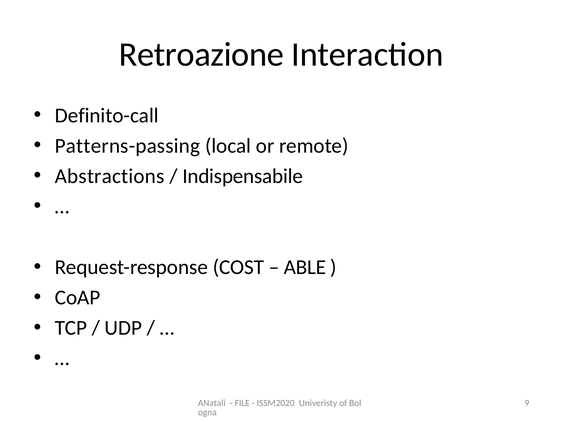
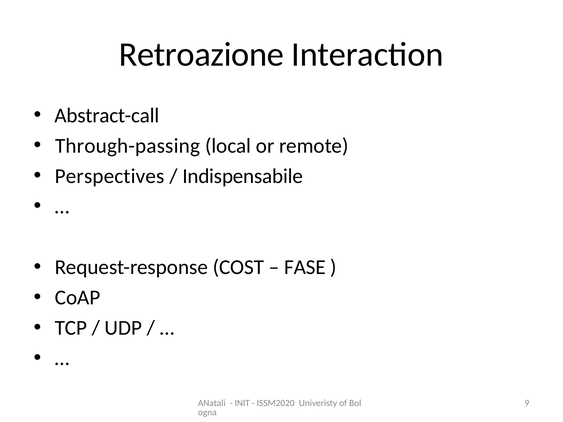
Definito-call: Definito-call -> Abstract-call
Patterns-passing: Patterns-passing -> Through-passing
Abstractions: Abstractions -> Perspectives
ABLE: ABLE -> FASE
FILE: FILE -> INIT
